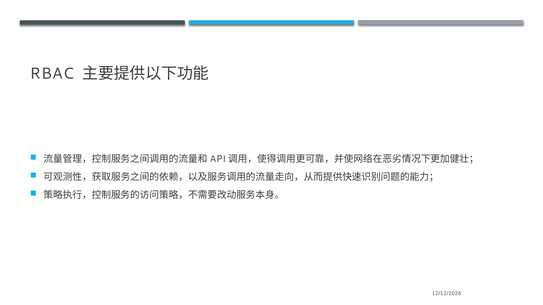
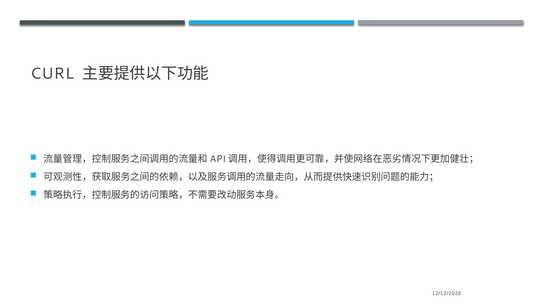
RBAC: RBAC -> CURL
